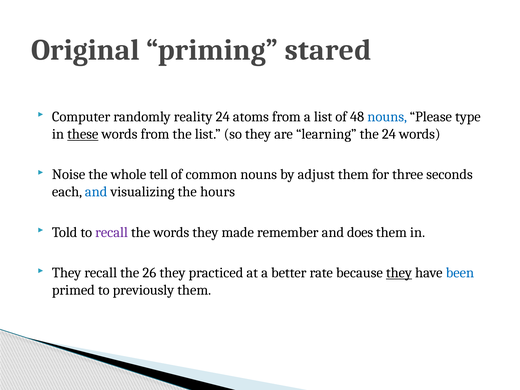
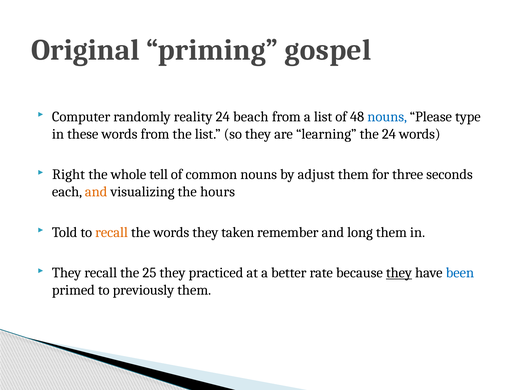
stared: stared -> gospel
atoms: atoms -> beach
these underline: present -> none
Noise: Noise -> Right
and at (96, 192) colour: blue -> orange
recall at (112, 232) colour: purple -> orange
made: made -> taken
does: does -> long
26: 26 -> 25
